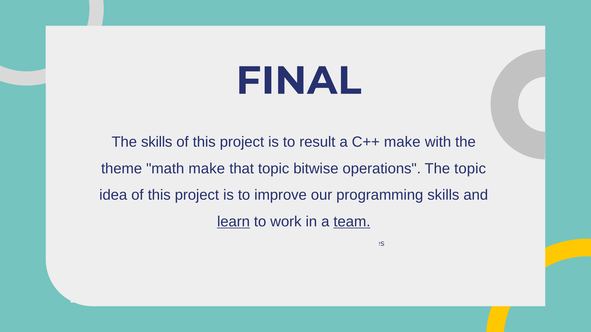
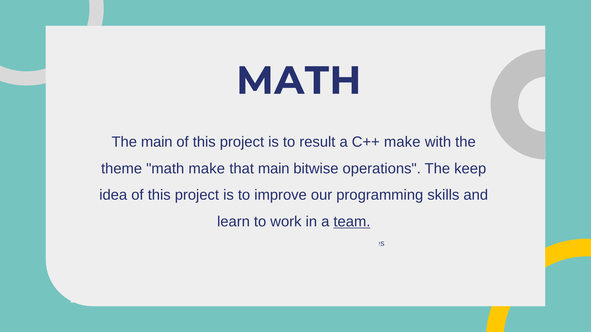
FINAL at (299, 81): FINAL -> MATH
The skills: skills -> main
that topic: topic -> main
The topic: topic -> keep
learn underline: present -> none
